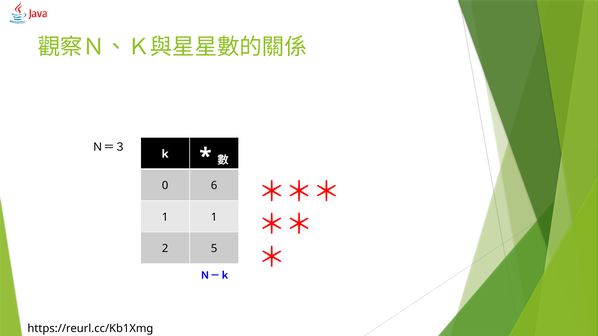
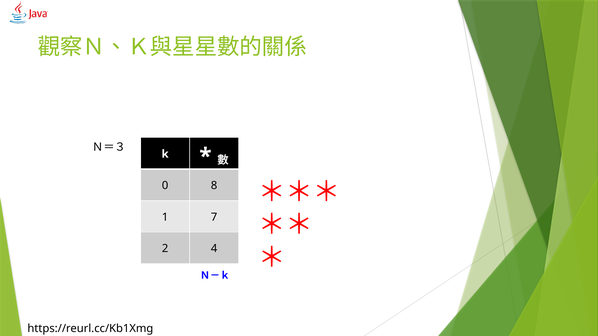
6: 6 -> 8
1 1: 1 -> 7
5: 5 -> 4
